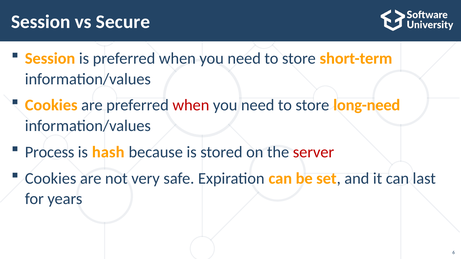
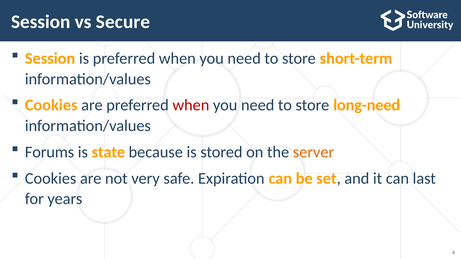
Process: Process -> Forums
hash: hash -> state
server colour: red -> orange
